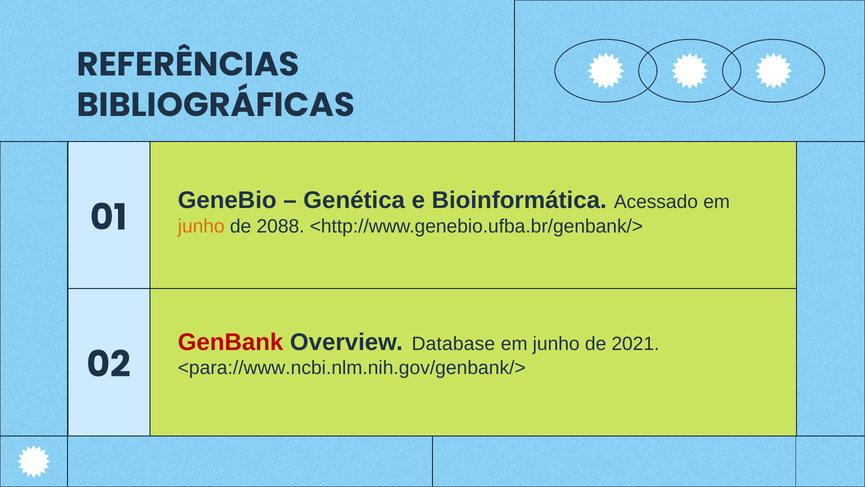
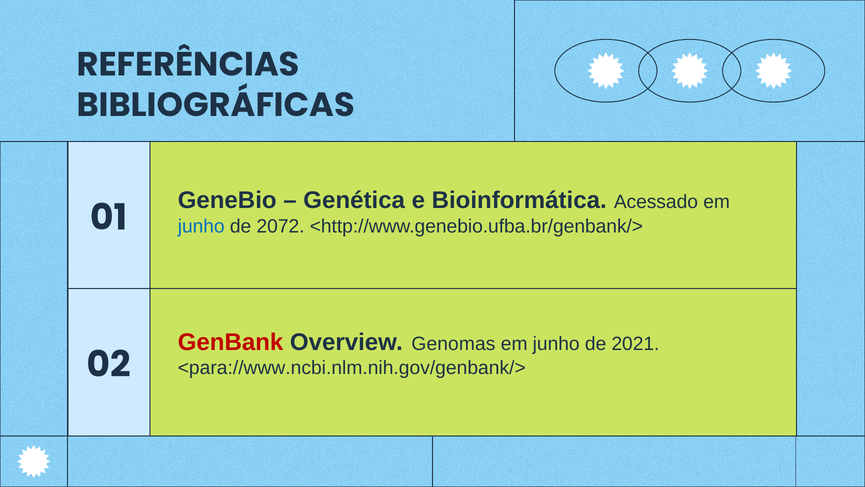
junho at (201, 226) colour: orange -> blue
2088: 2088 -> 2072
Database: Database -> Genomas
